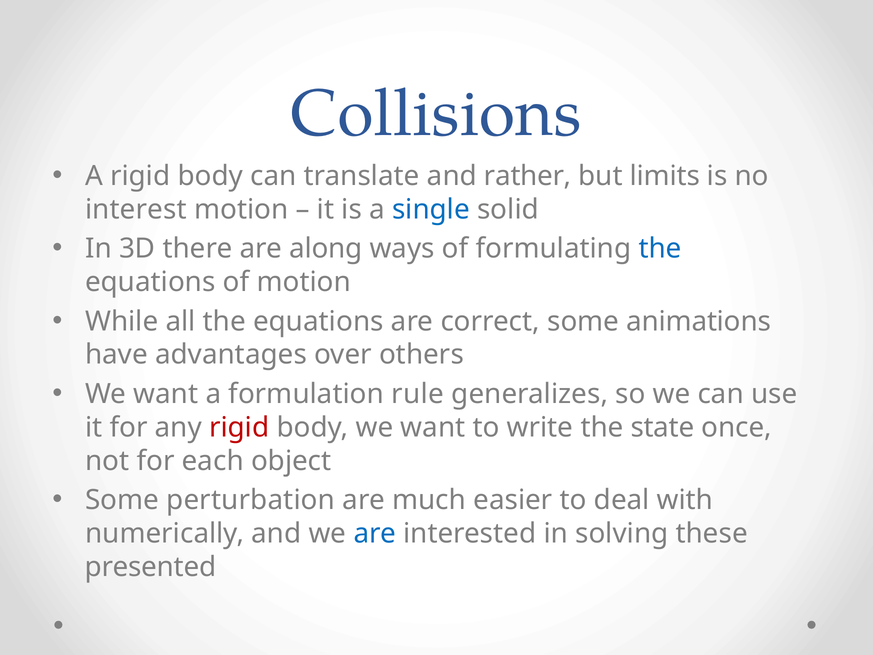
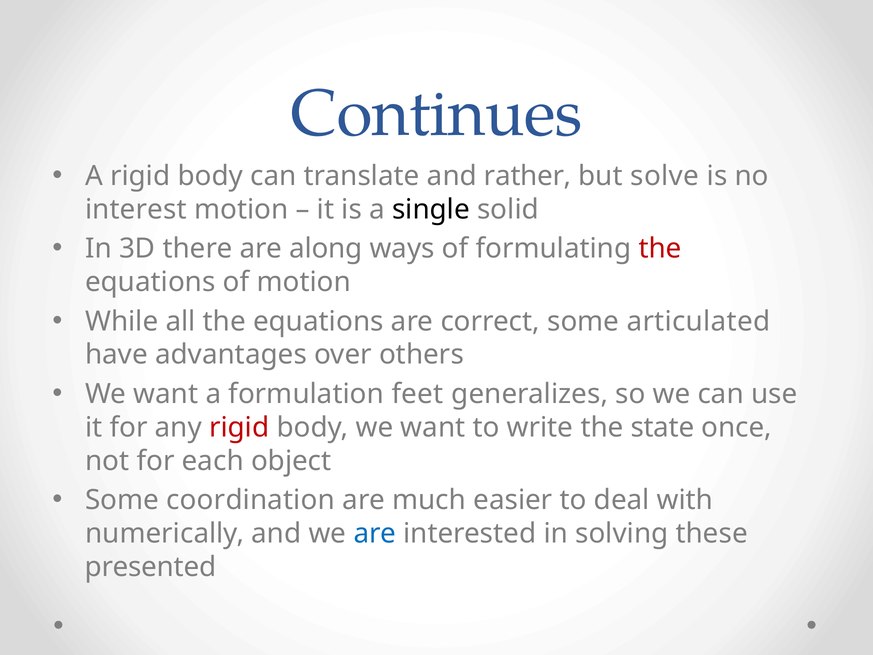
Collisions: Collisions -> Continues
limits: limits -> solve
single colour: blue -> black
the at (660, 249) colour: blue -> red
animations: animations -> articulated
rule: rule -> feet
perturbation: perturbation -> coordination
